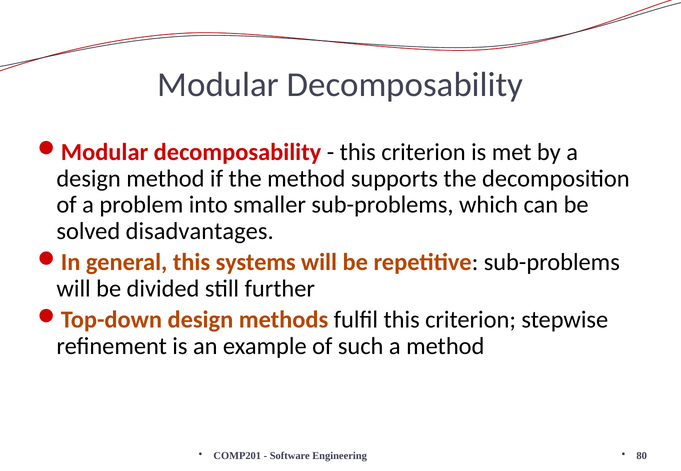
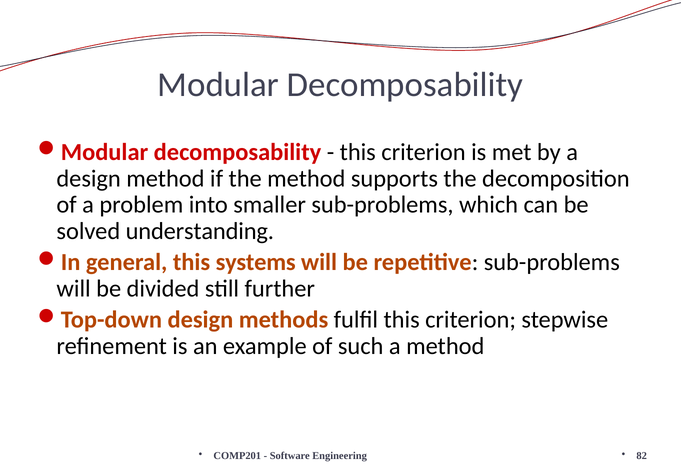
disadvantages: disadvantages -> understanding
80: 80 -> 82
